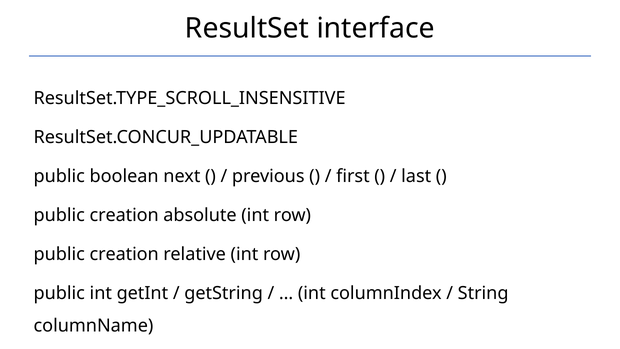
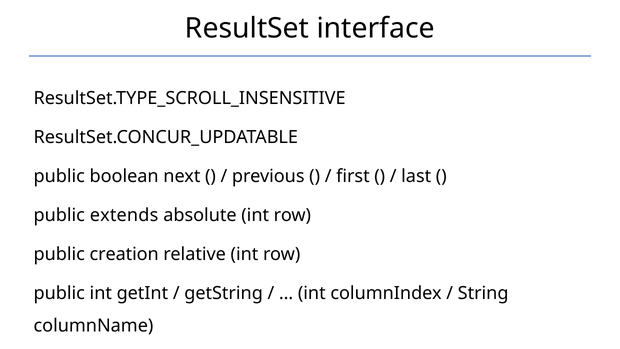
creation at (124, 215): creation -> extends
